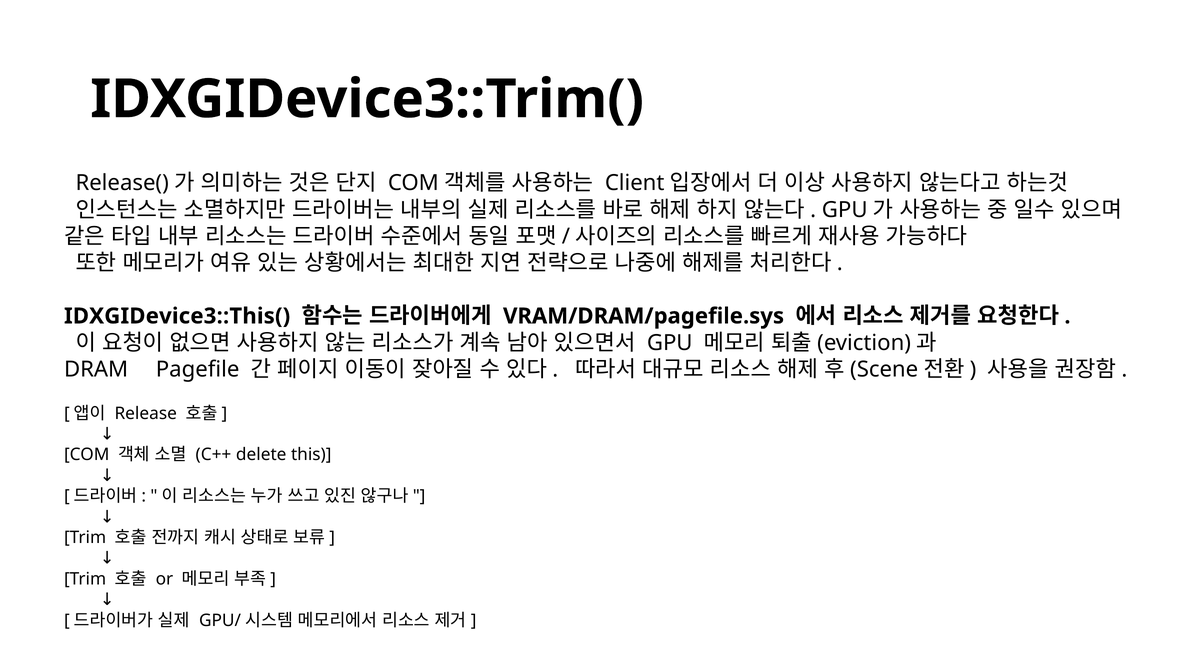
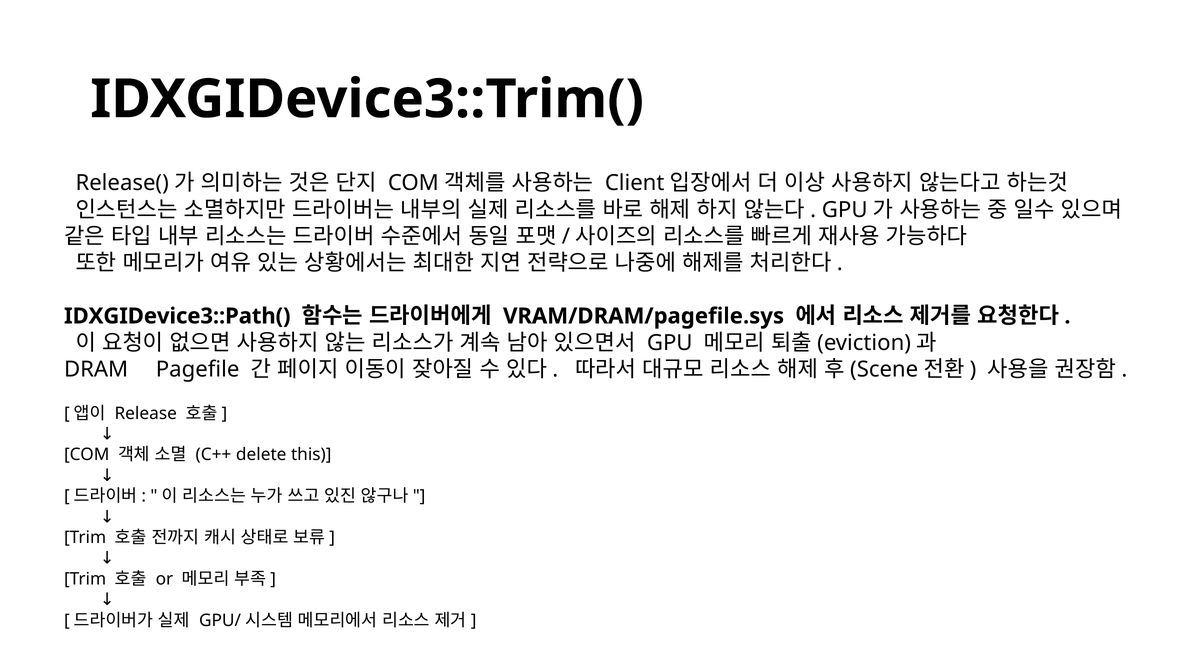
IDXGIDevice3::This(: IDXGIDevice3::This( -> IDXGIDevice3::Path(
